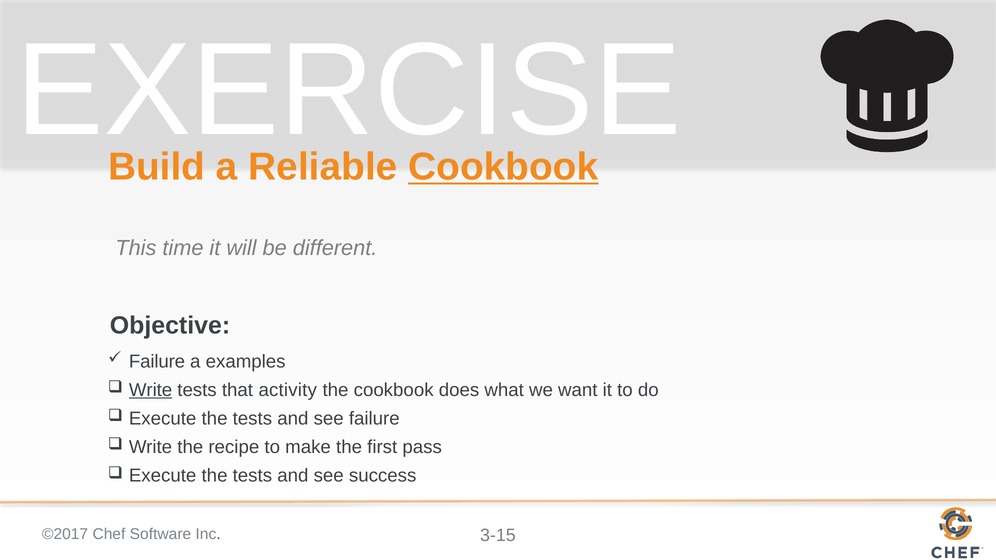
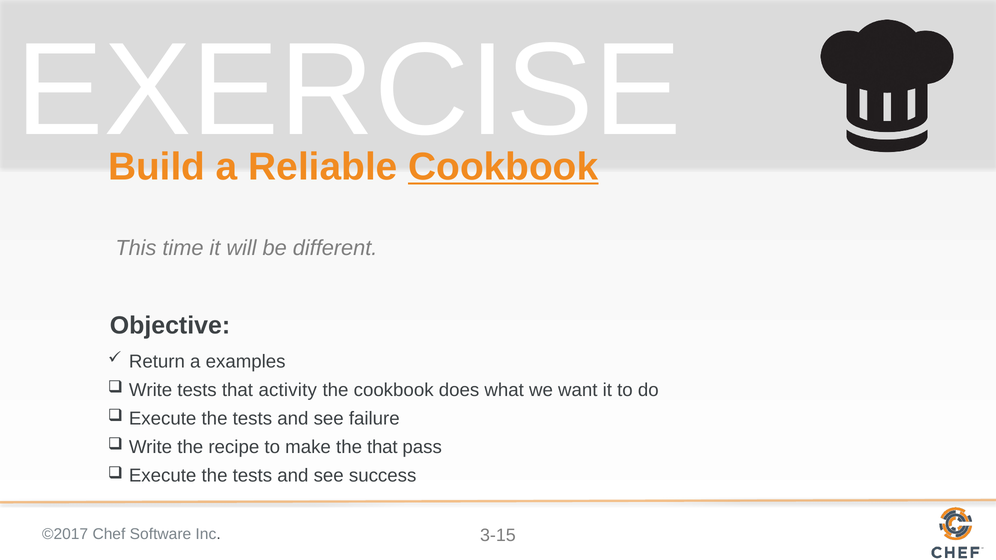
Failure at (157, 362): Failure -> Return
Write at (151, 390) underline: present -> none
the first: first -> that
